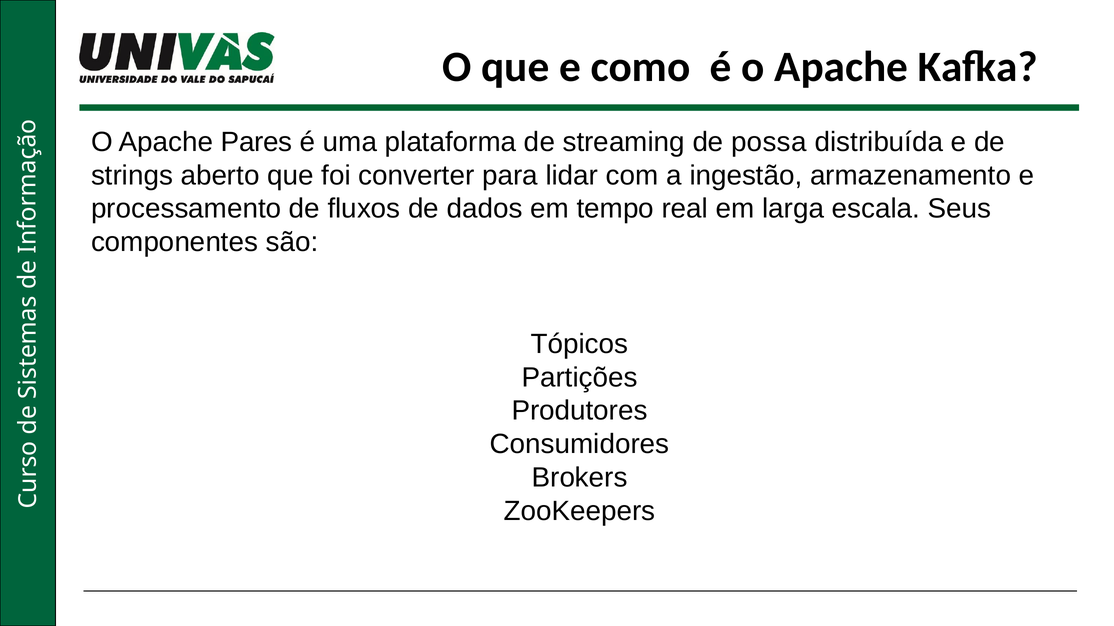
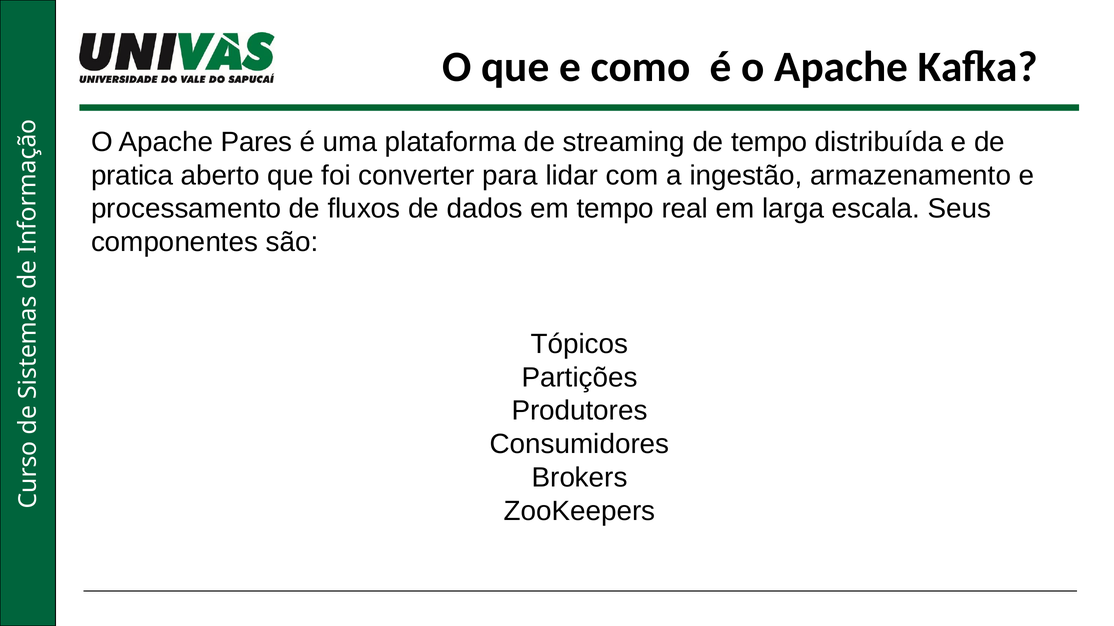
de possa: possa -> tempo
strings: strings -> pratica
